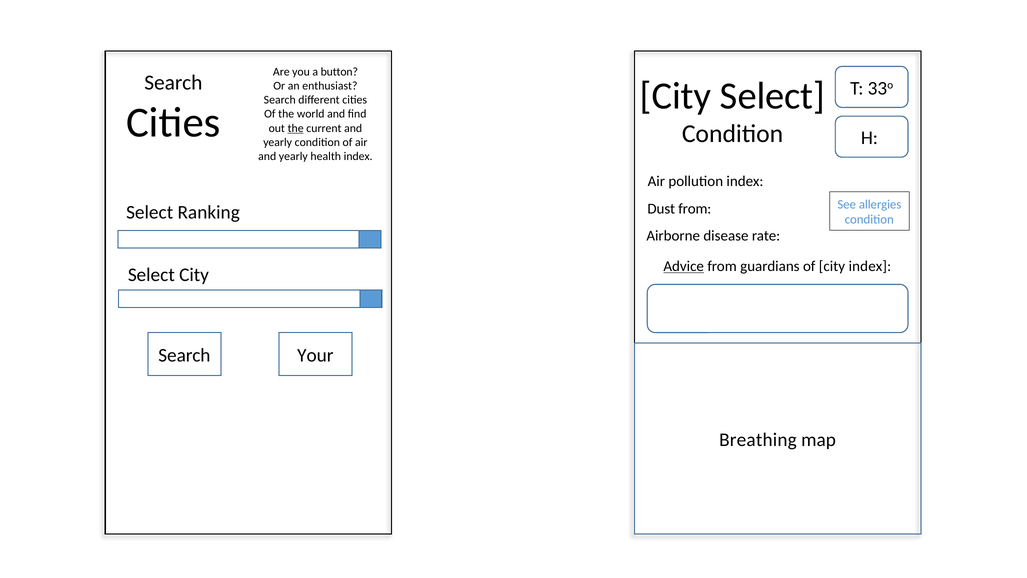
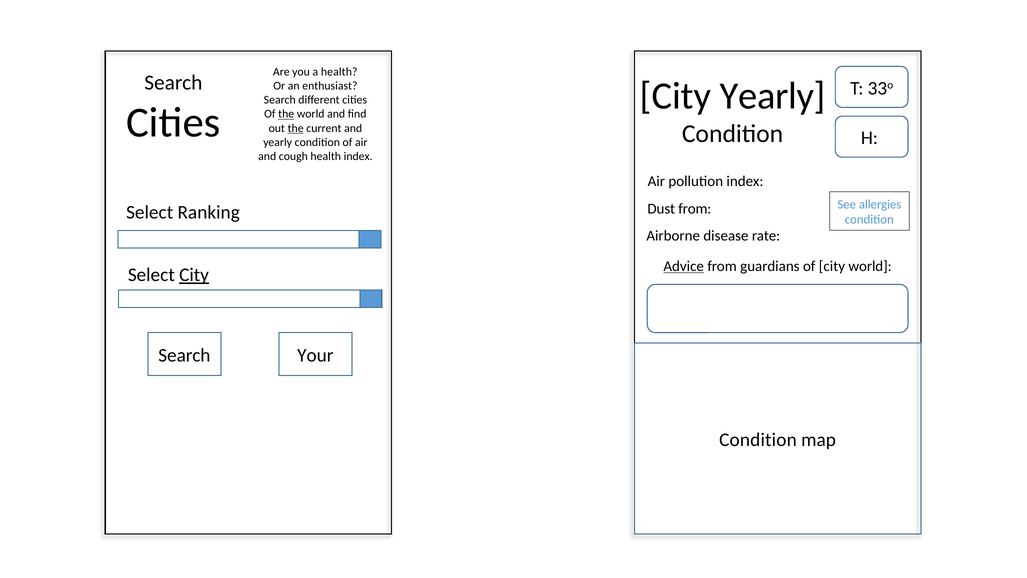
a button: button -> health
City Select: Select -> Yearly
the at (286, 114) underline: none -> present
yearly at (293, 156): yearly -> cough
city index: index -> world
City at (194, 275) underline: none -> present
Breathing at (758, 440): Breathing -> Condition
